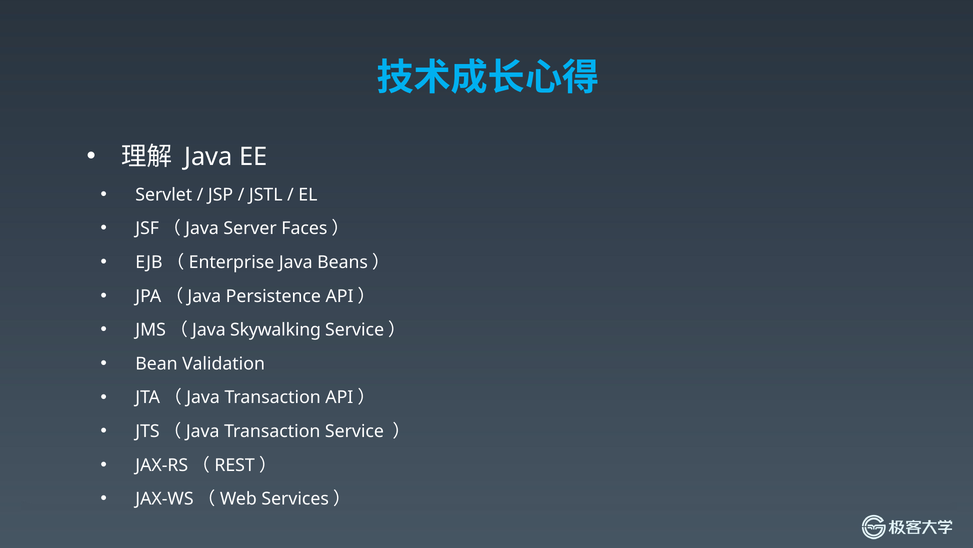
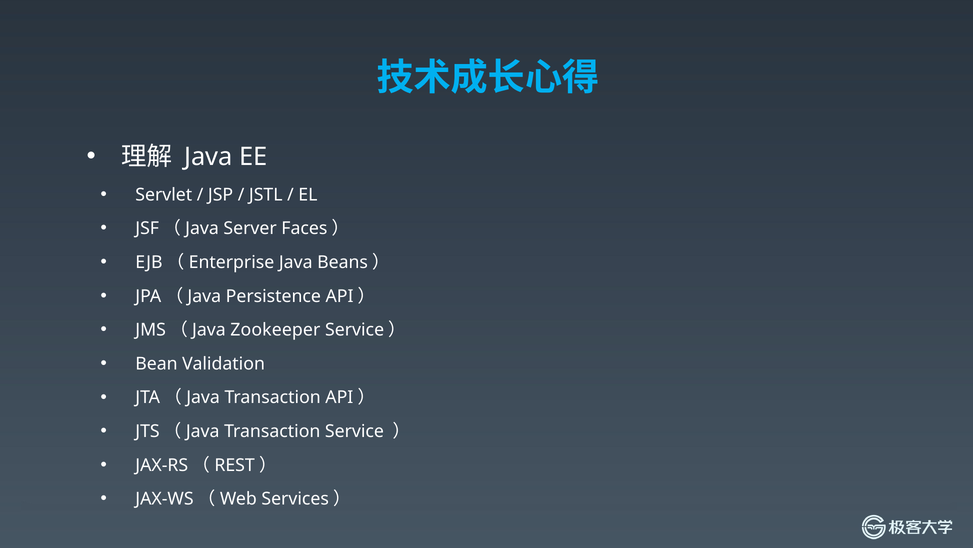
Skywalking: Skywalking -> Zookeeper
